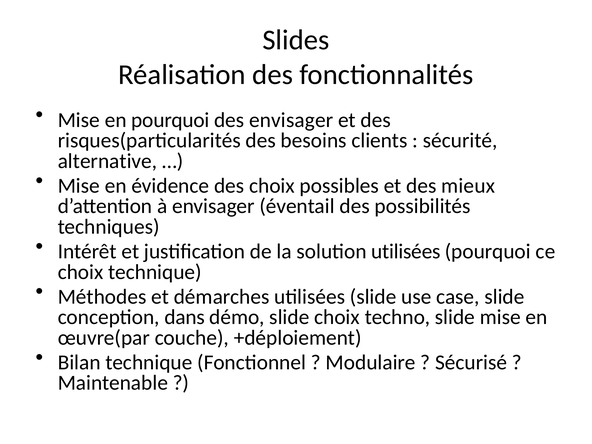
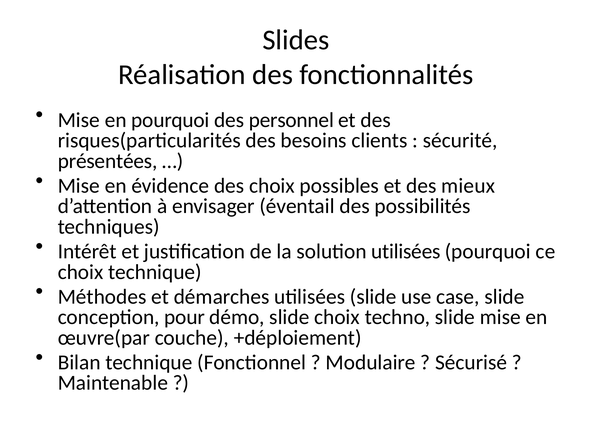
des envisager: envisager -> personnel
alternative: alternative -> présentées
dans: dans -> pour
